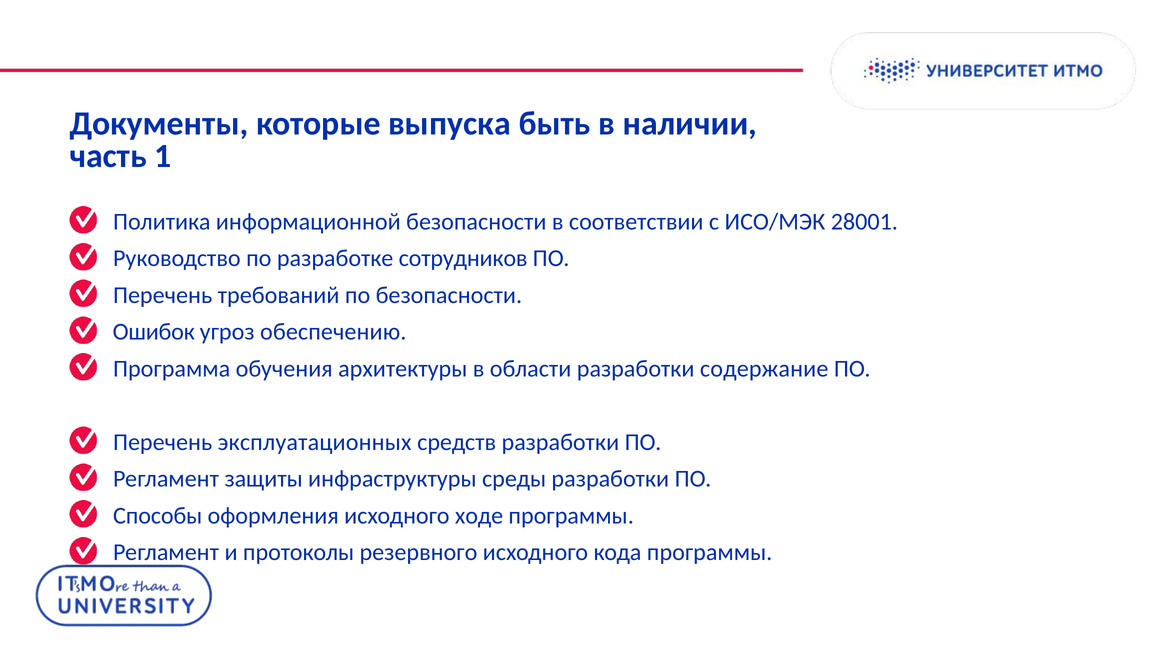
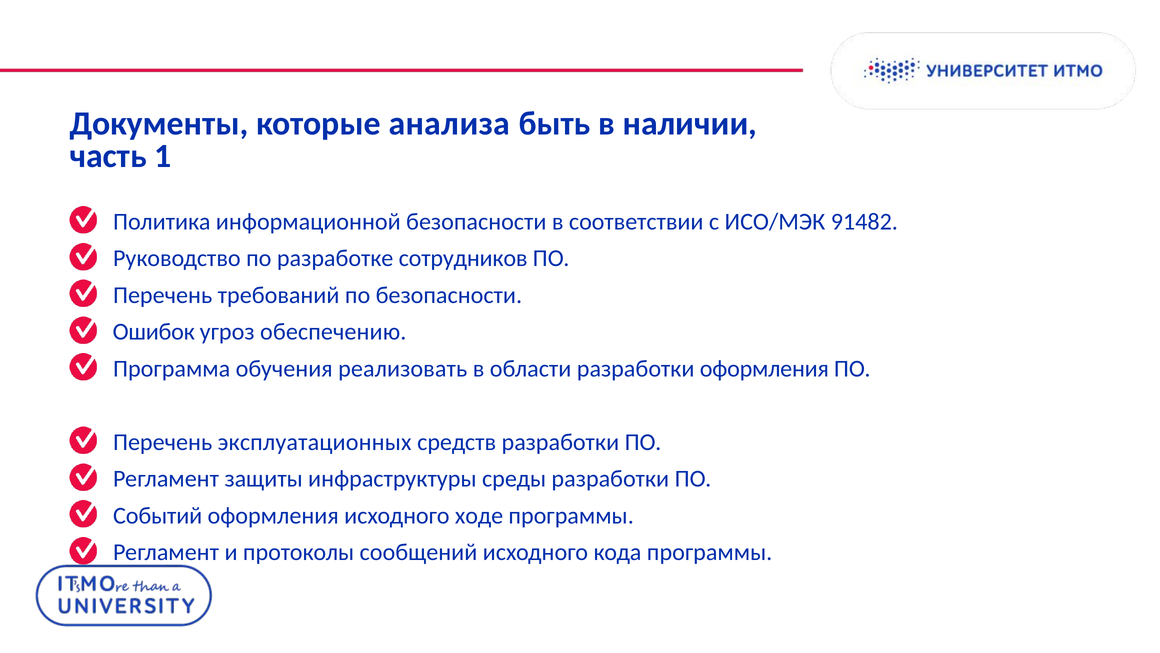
выпуска: выпуска -> анализа
28001: 28001 -> 91482
архитектуры: архитектуры -> реализовать
разработки содержание: содержание -> оформления
Способы: Способы -> Событий
резервного: резервного -> сообщений
